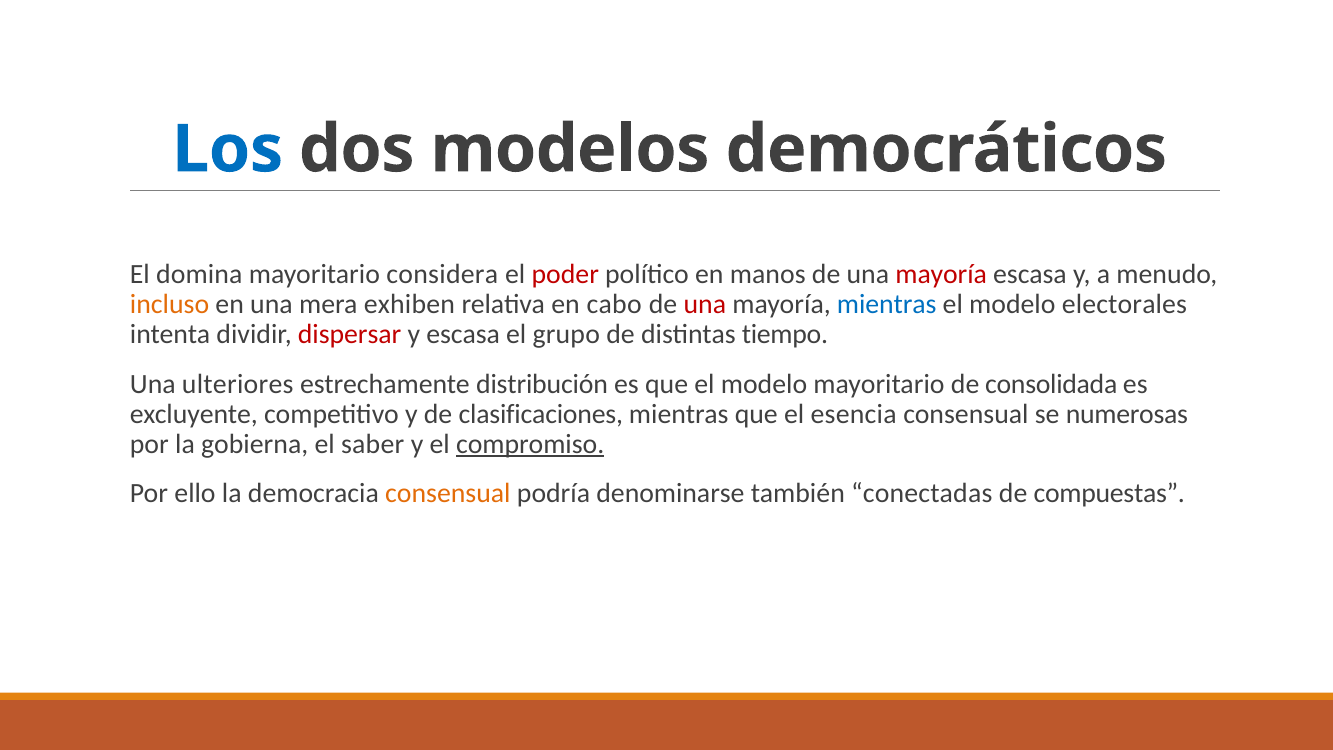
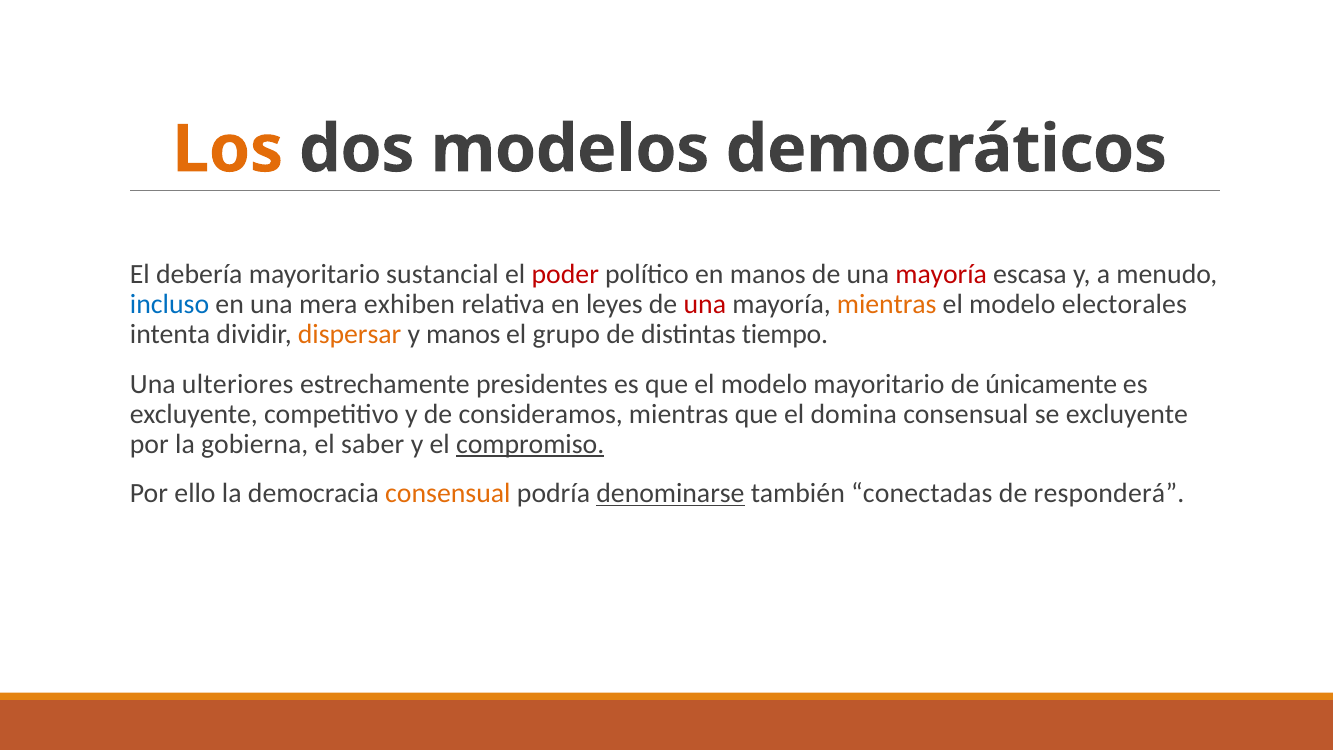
Los colour: blue -> orange
domina: domina -> debería
considera: considera -> sustancial
incluso colour: orange -> blue
cabo: cabo -> leyes
mientras at (887, 304) colour: blue -> orange
dispersar colour: red -> orange
y escasa: escasa -> manos
distribución: distribución -> presidentes
consolidada: consolidada -> únicamente
clasificaciones: clasificaciones -> consideramos
esencia: esencia -> domina
se numerosas: numerosas -> excluyente
denominarse underline: none -> present
compuestas: compuestas -> responderá
